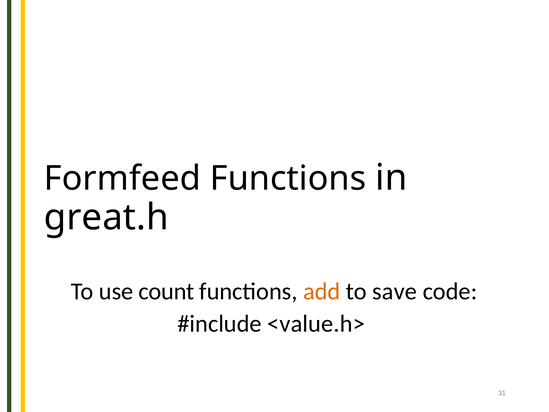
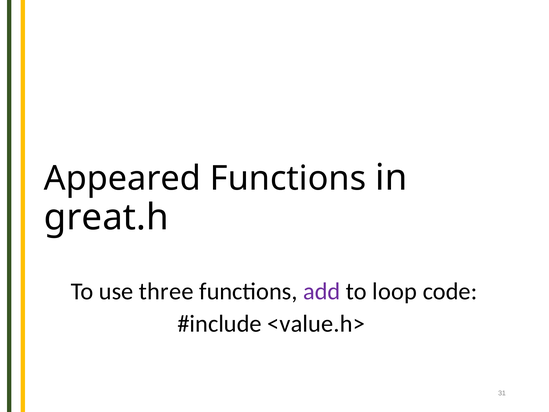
Formfeed: Formfeed -> Appeared
count: count -> three
add colour: orange -> purple
save: save -> loop
